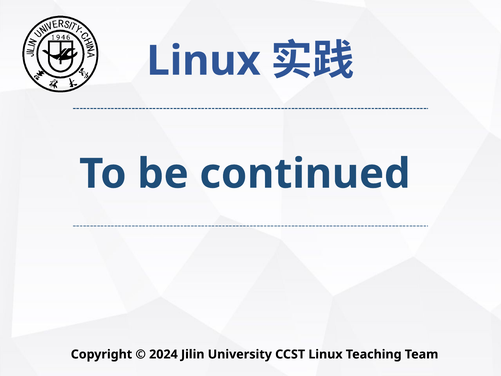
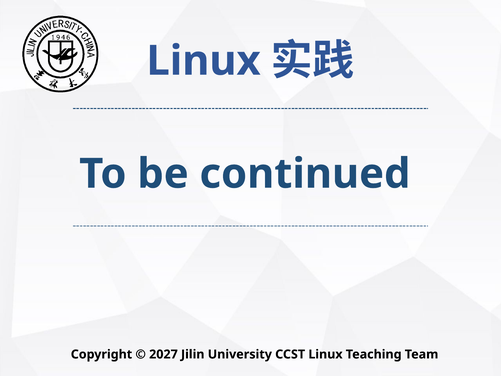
2024: 2024 -> 2027
